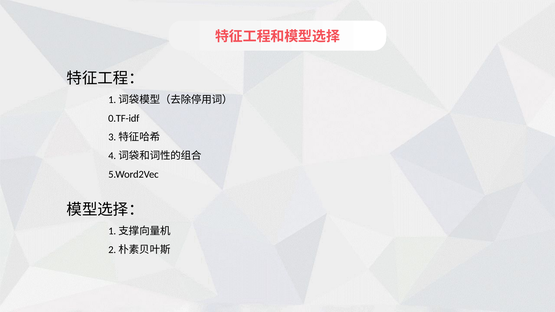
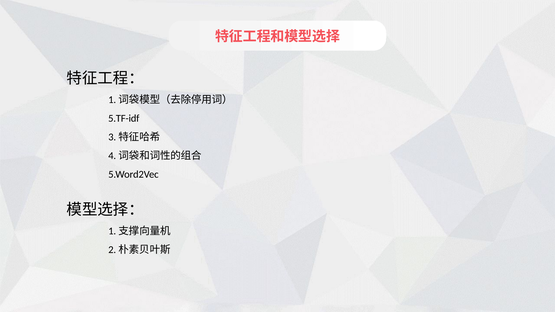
0.TF-idf: 0.TF-idf -> 5.TF-idf
